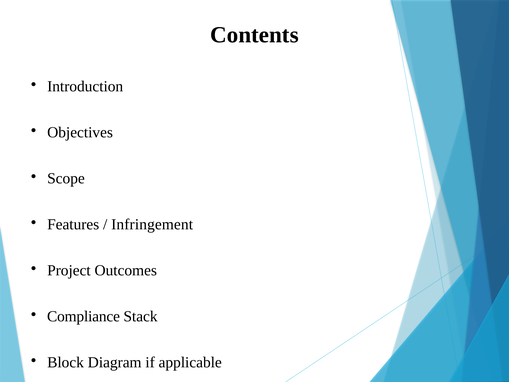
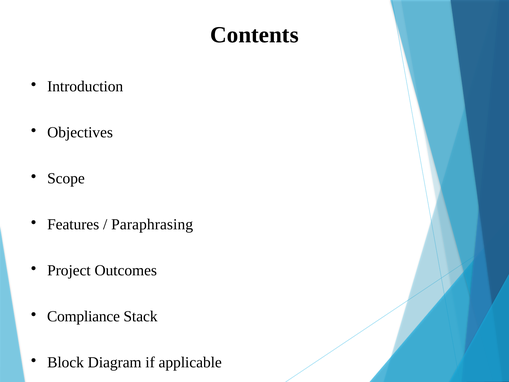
Infringement: Infringement -> Paraphrasing
